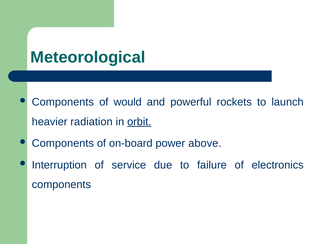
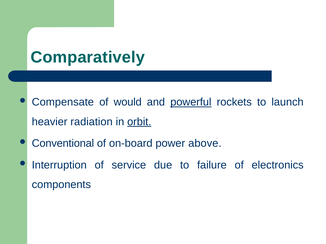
Meteorological: Meteorological -> Comparatively
Components at (63, 102): Components -> Compensate
powerful underline: none -> present
Components at (63, 144): Components -> Conventional
